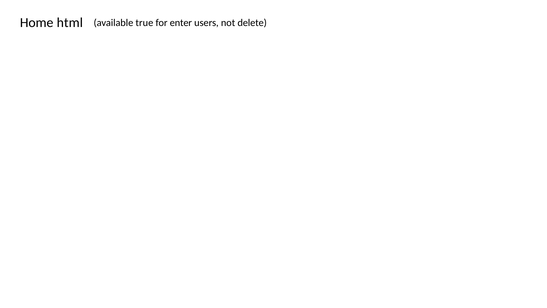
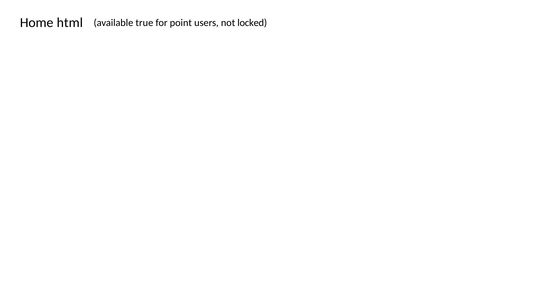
enter: enter -> point
delete: delete -> locked
